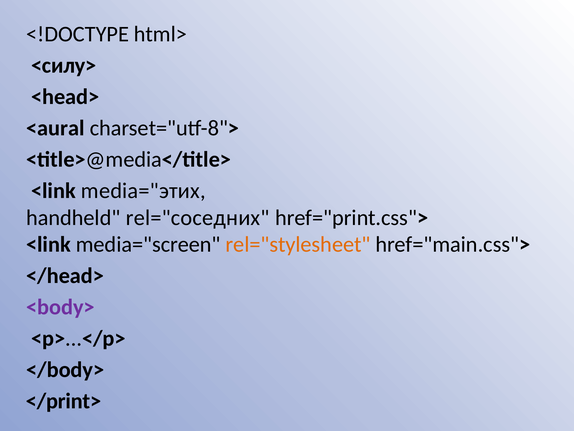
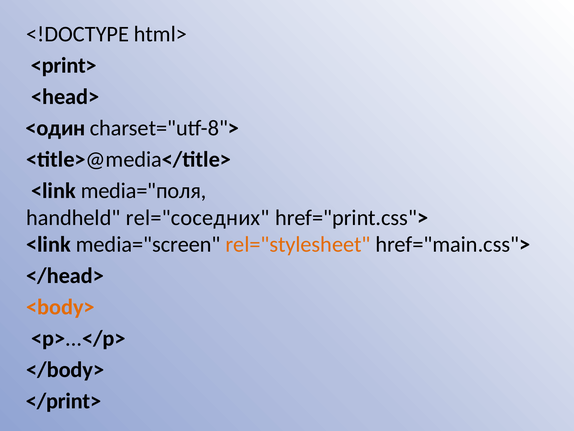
<силу>: <силу> -> <print>
<aural: <aural -> <один
media="этих: media="этих -> media="поля
<body> colour: purple -> orange
